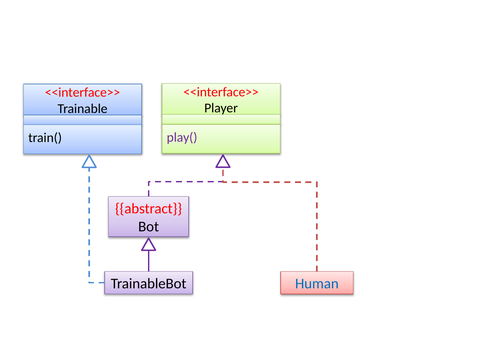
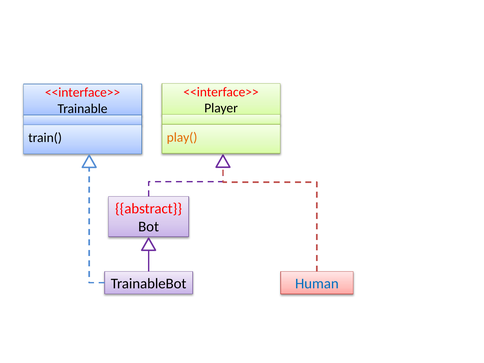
play( colour: purple -> orange
